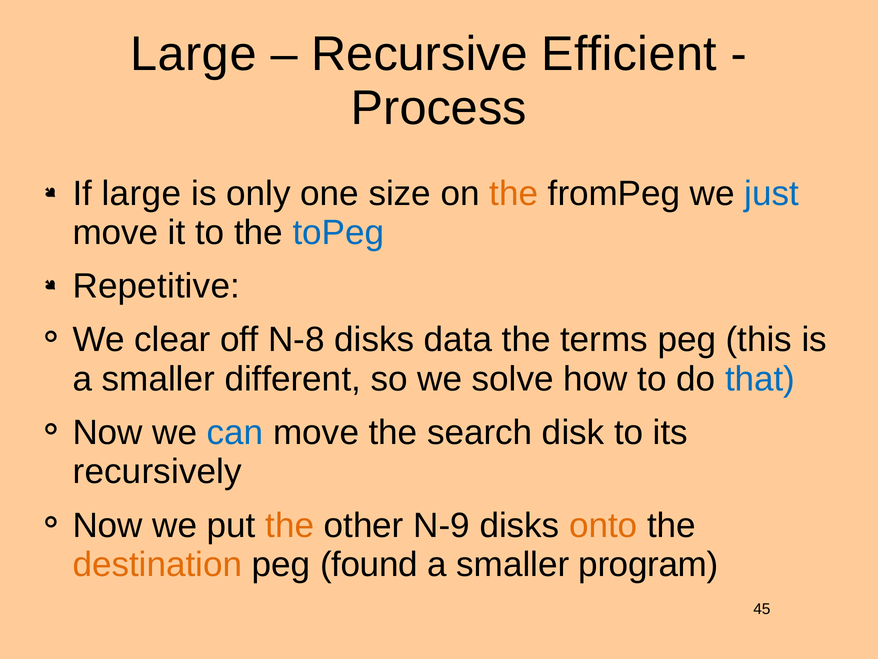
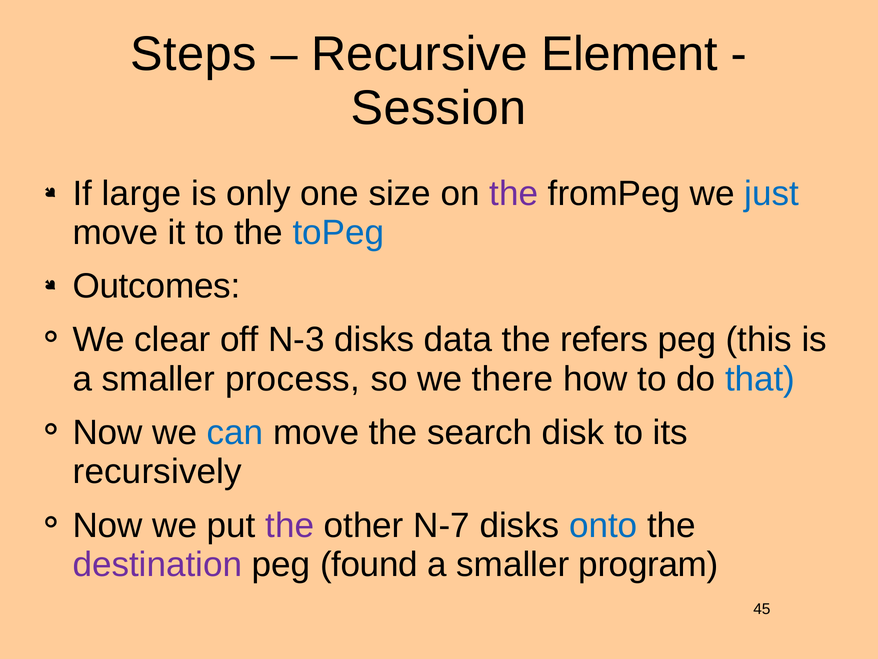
Large at (193, 54): Large -> Steps
Efficient: Efficient -> Element
Process: Process -> Session
the at (514, 193) colour: orange -> purple
Repetitive: Repetitive -> Outcomes
N-8: N-8 -> N-3
terms: terms -> refers
different: different -> process
solve: solve -> there
the at (290, 525) colour: orange -> purple
N-9: N-9 -> N-7
onto colour: orange -> blue
destination colour: orange -> purple
